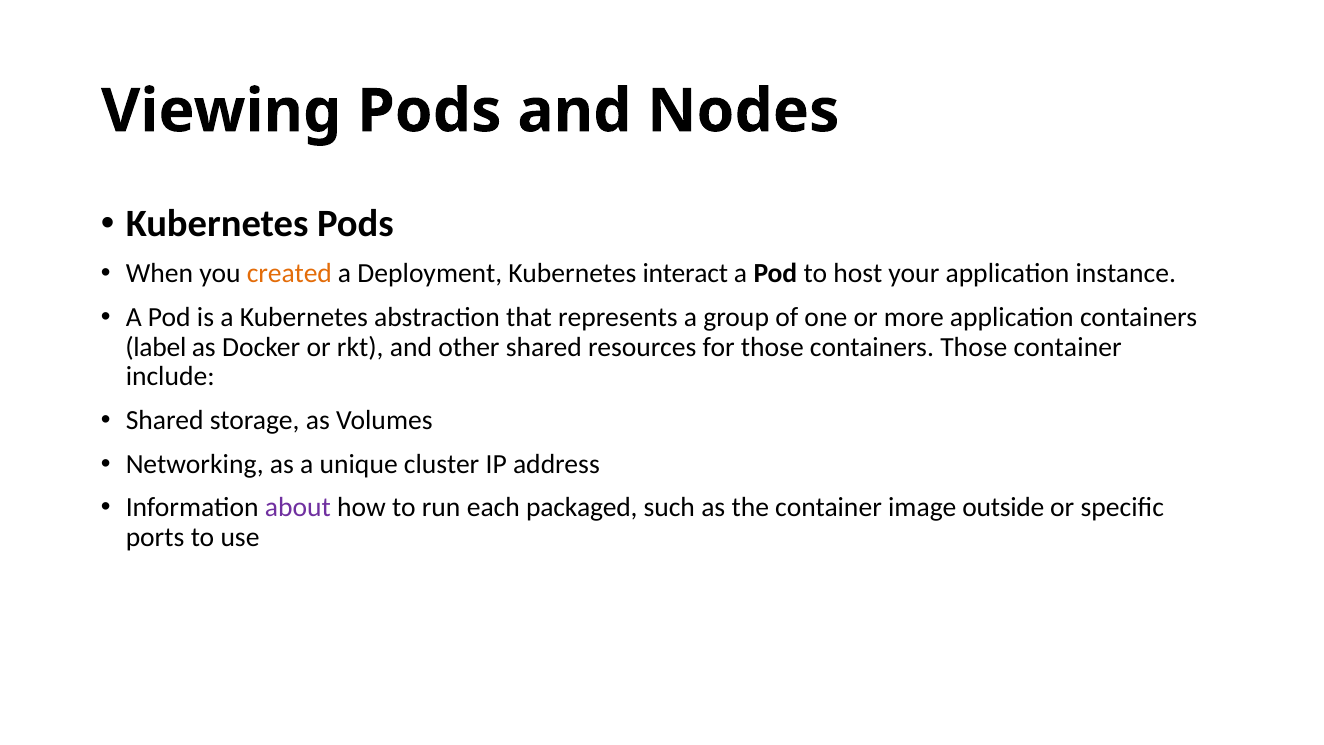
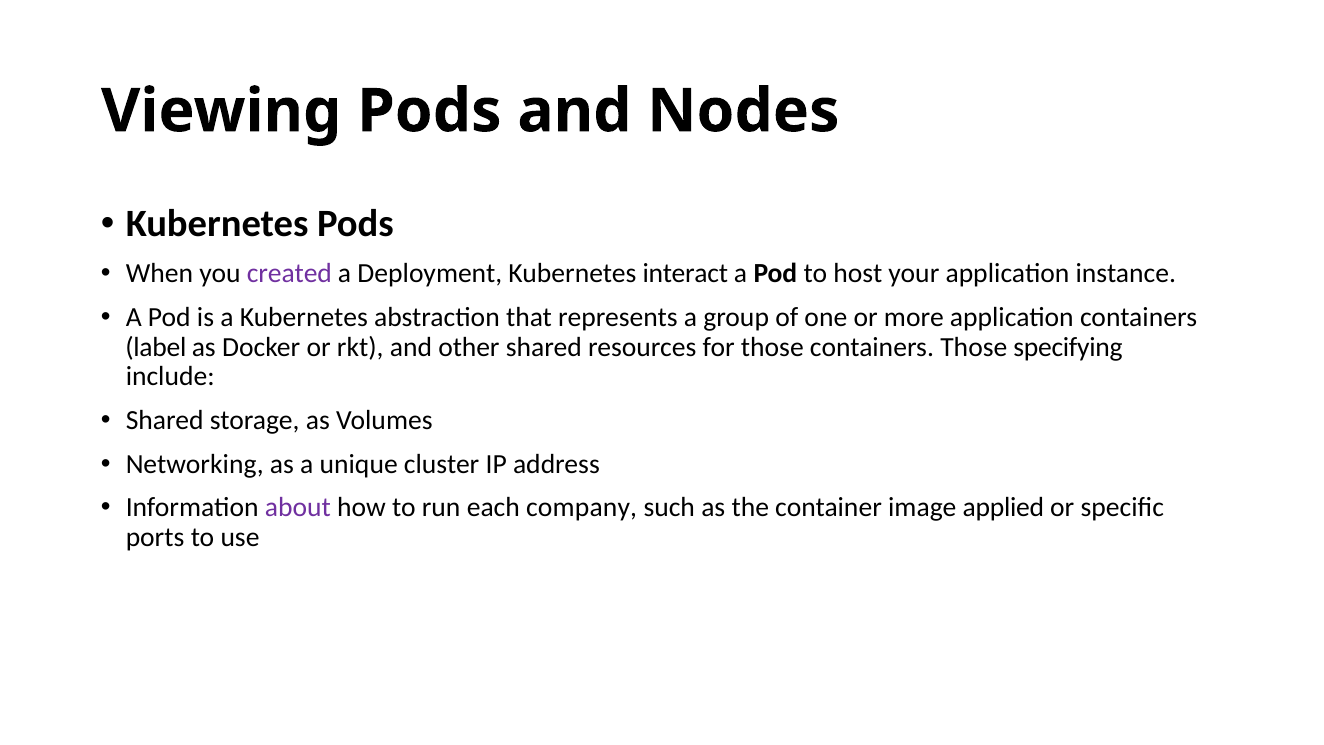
created colour: orange -> purple
Those container: container -> specifying
packaged: packaged -> company
outside: outside -> applied
